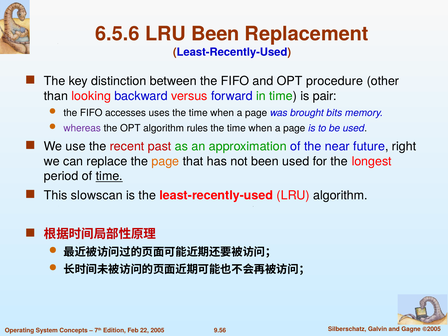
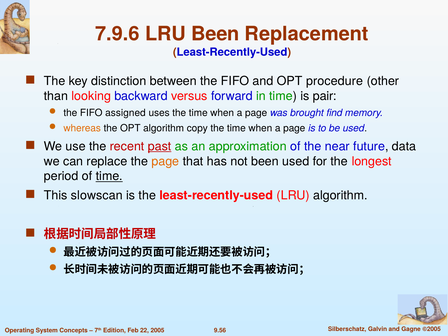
6.5.6: 6.5.6 -> 7.9.6
accesses: accesses -> assigned
bits: bits -> find
whereas colour: purple -> orange
rules: rules -> copy
past underline: none -> present
right: right -> data
